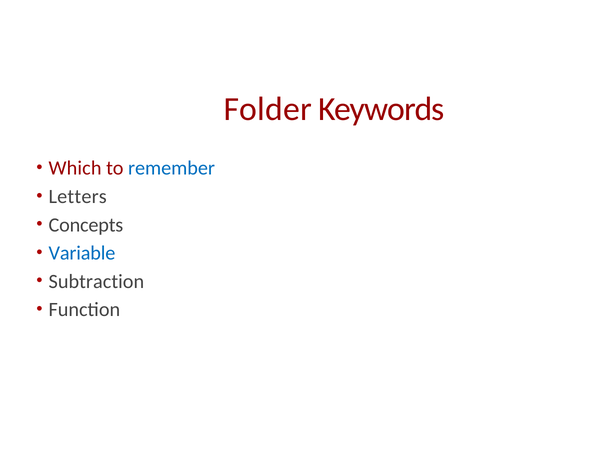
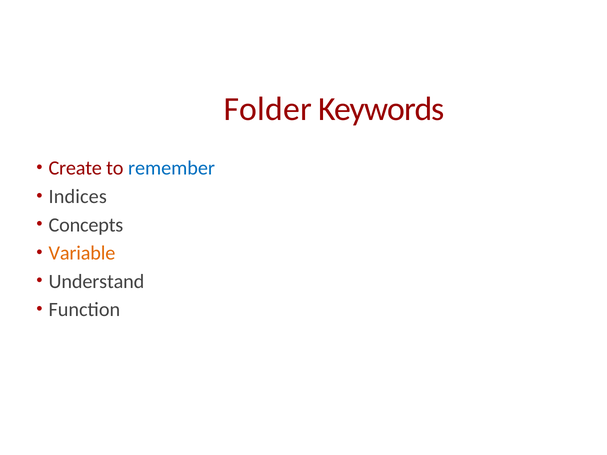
Which: Which -> Create
Letters: Letters -> Indices
Variable colour: blue -> orange
Subtraction: Subtraction -> Understand
